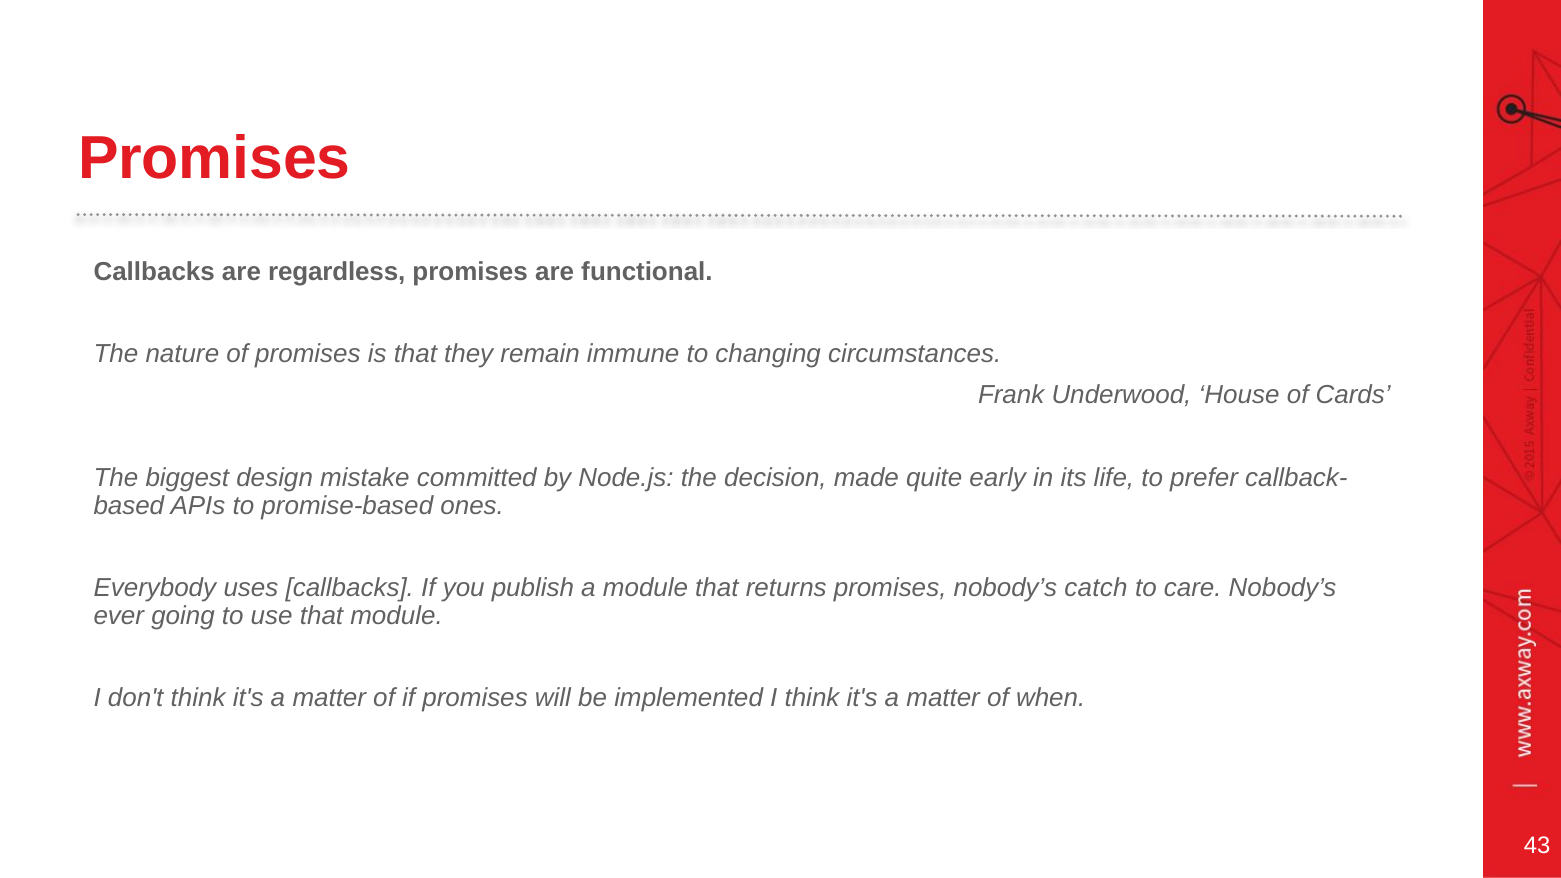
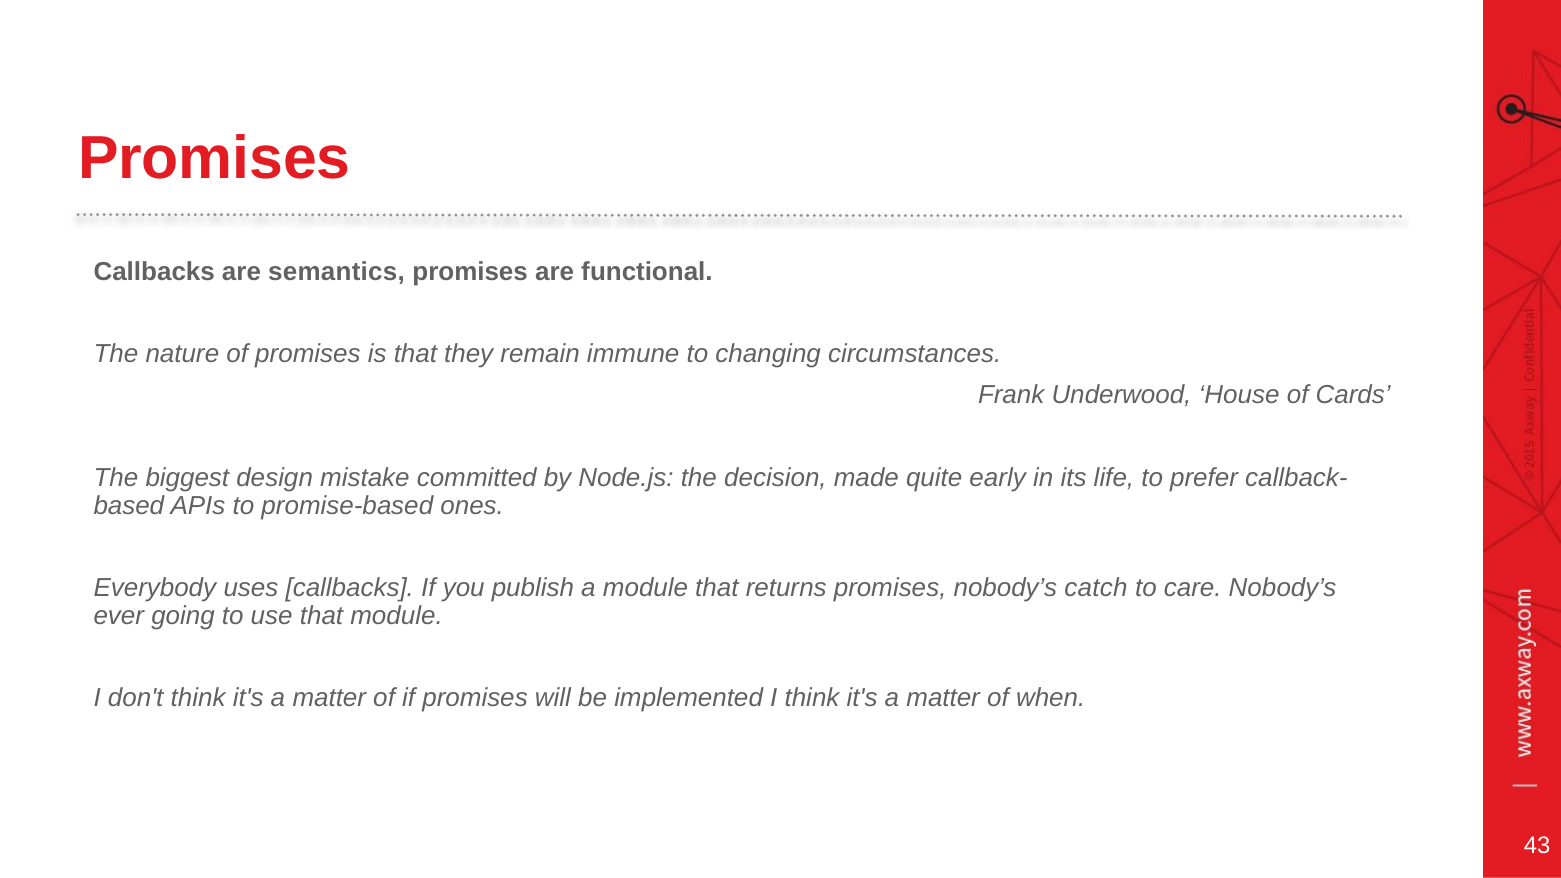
regardless: regardless -> semantics
